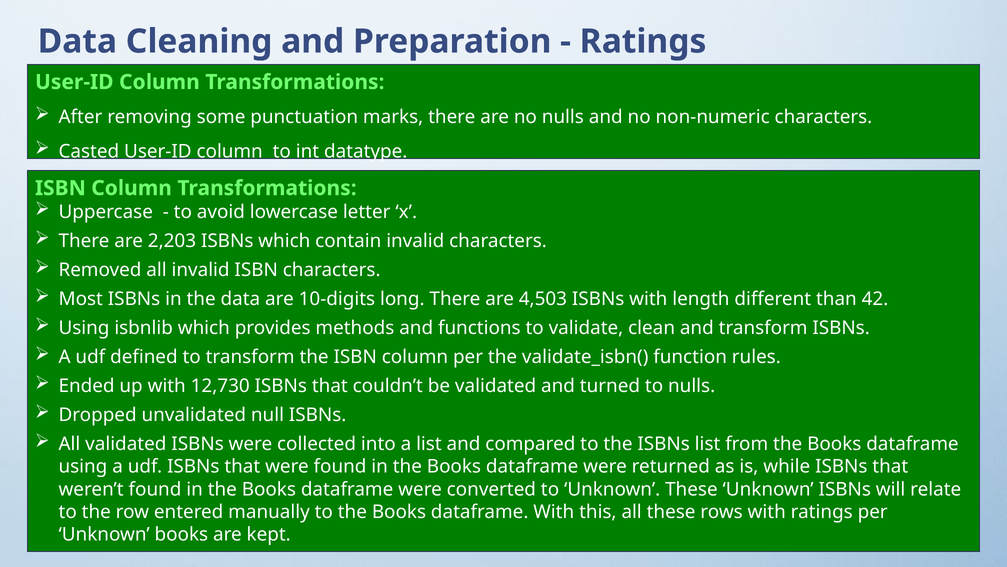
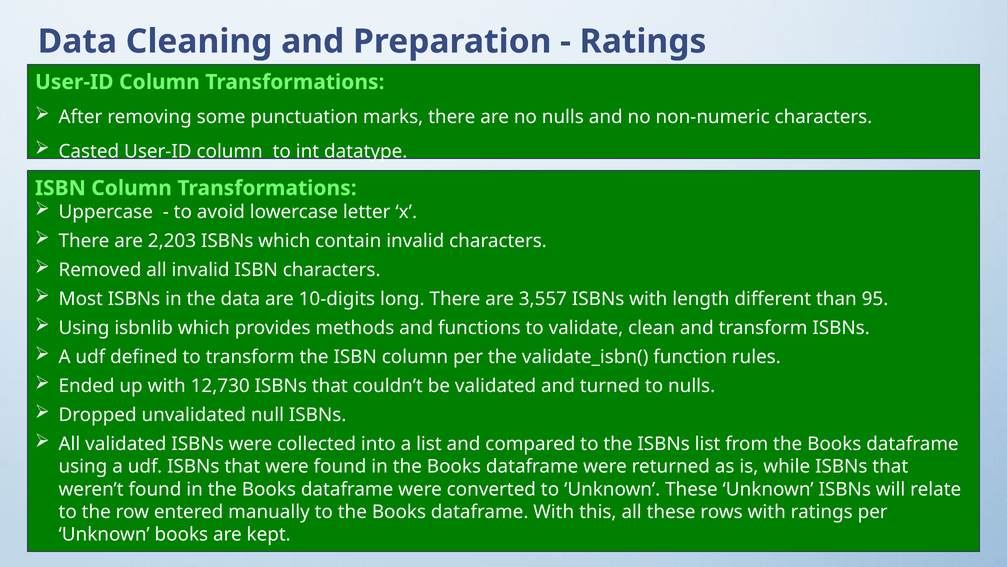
4,503: 4,503 -> 3,557
42: 42 -> 95
